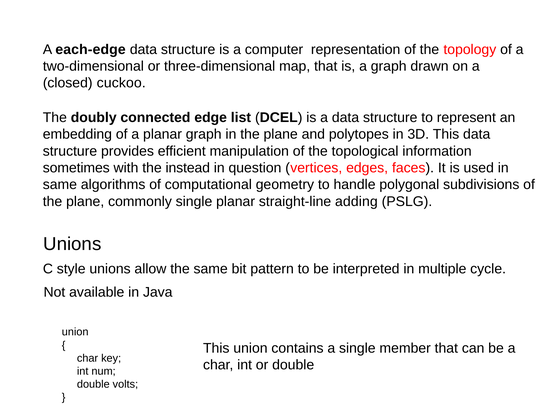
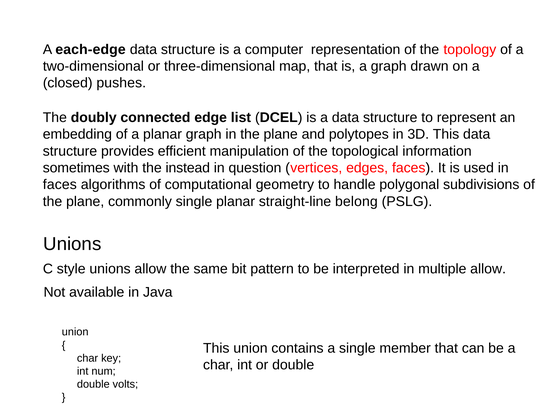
cuckoo: cuckoo -> pushes
same at (60, 185): same -> faces
adding: adding -> belong
multiple cycle: cycle -> allow
